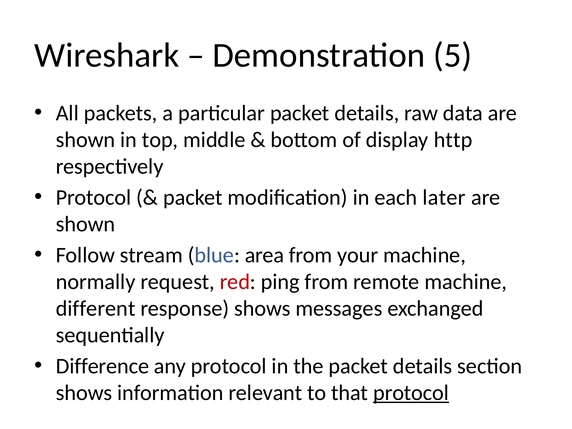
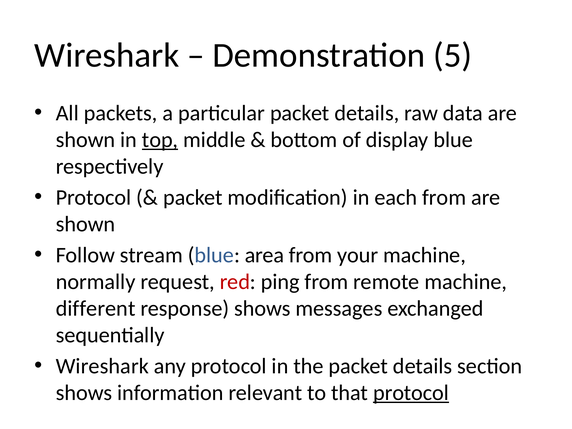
top underline: none -> present
display http: http -> blue
each later: later -> from
Difference at (102, 366): Difference -> Wireshark
